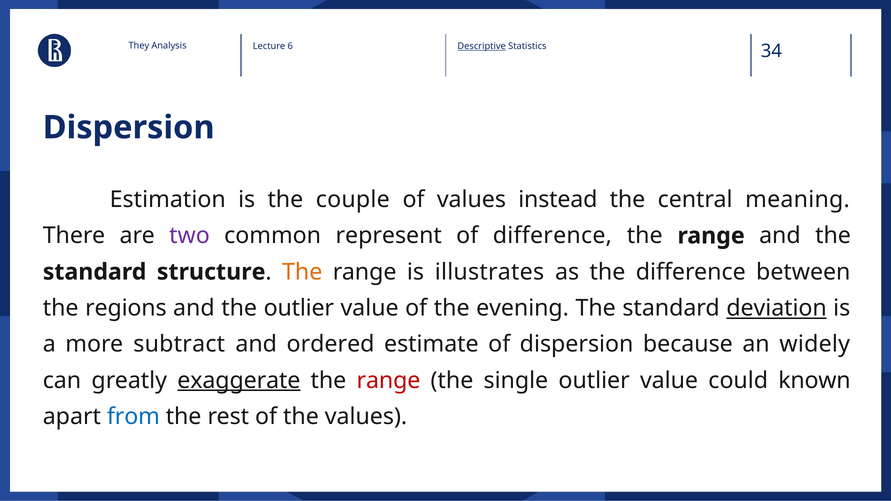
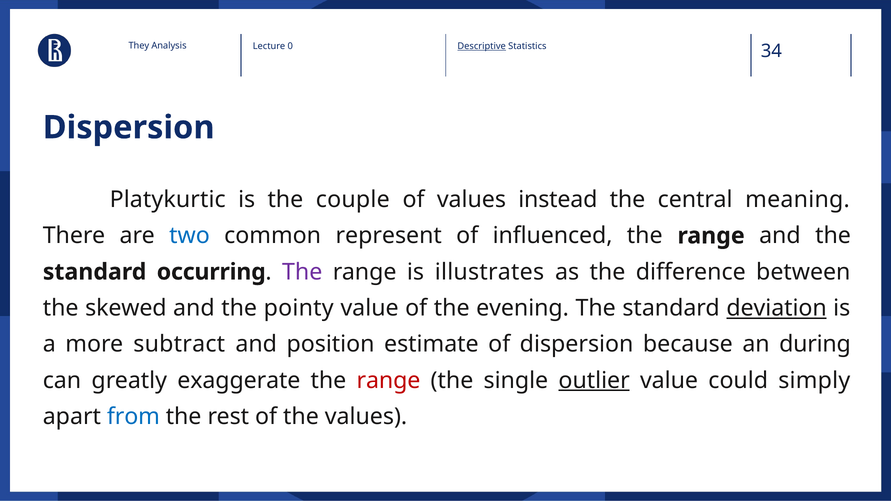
6: 6 -> 0
Estimation: Estimation -> Platykurtic
two colour: purple -> blue
of difference: difference -> influenced
structure: structure -> occurring
The at (302, 272) colour: orange -> purple
regions: regions -> skewed
the outlier: outlier -> pointy
ordered: ordered -> position
widely: widely -> during
exaggerate underline: present -> none
outlier at (594, 381) underline: none -> present
known: known -> simply
